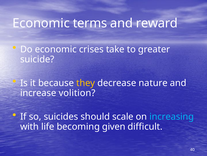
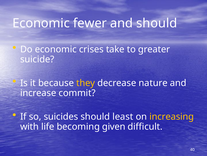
terms: terms -> fewer
and reward: reward -> should
volition: volition -> commit
scale: scale -> least
increasing colour: light blue -> yellow
